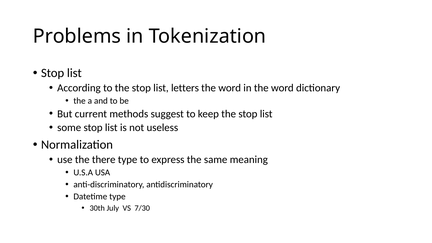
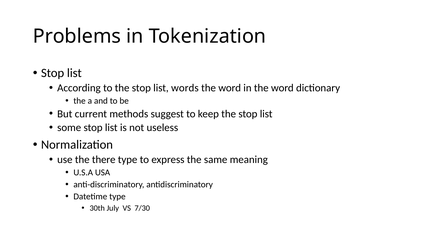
letters: letters -> words
